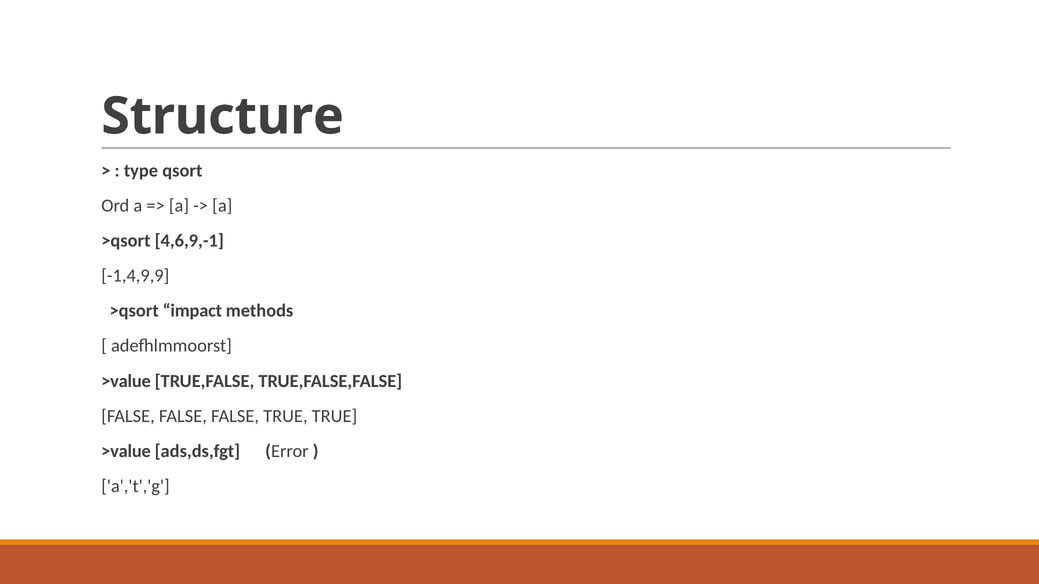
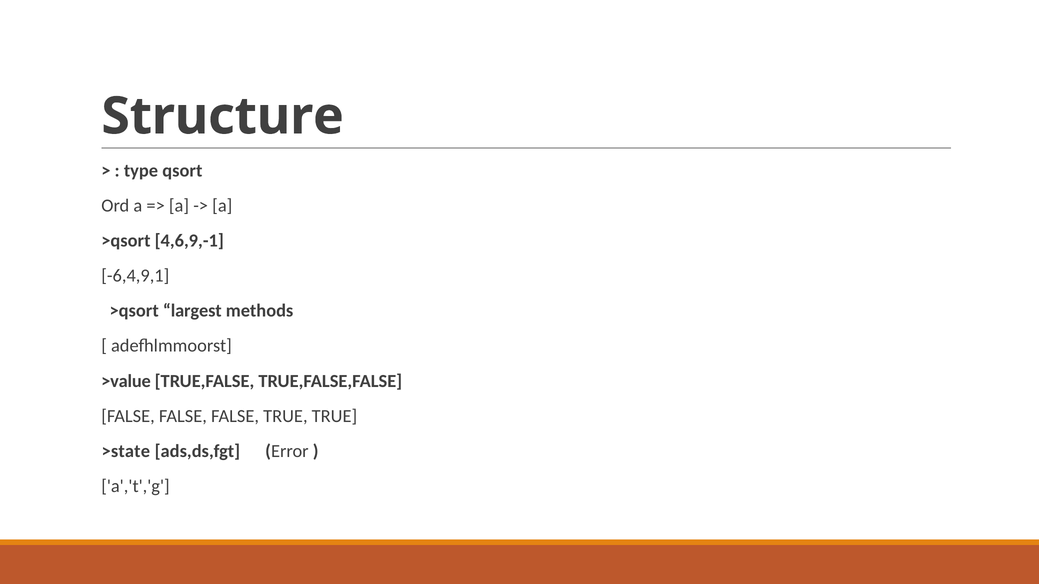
-1,4,9,9: -1,4,9,9 -> -6,4,9,1
impact: impact -> largest
>value at (126, 451): >value -> >state
